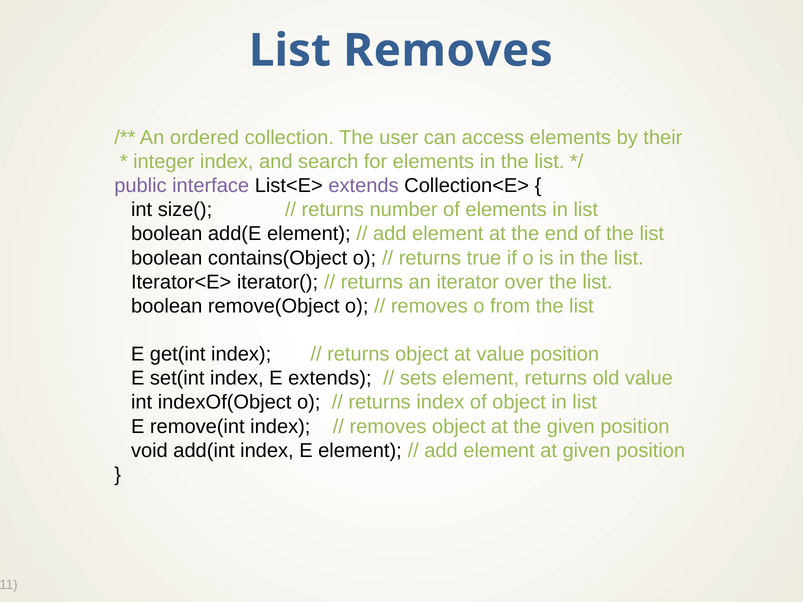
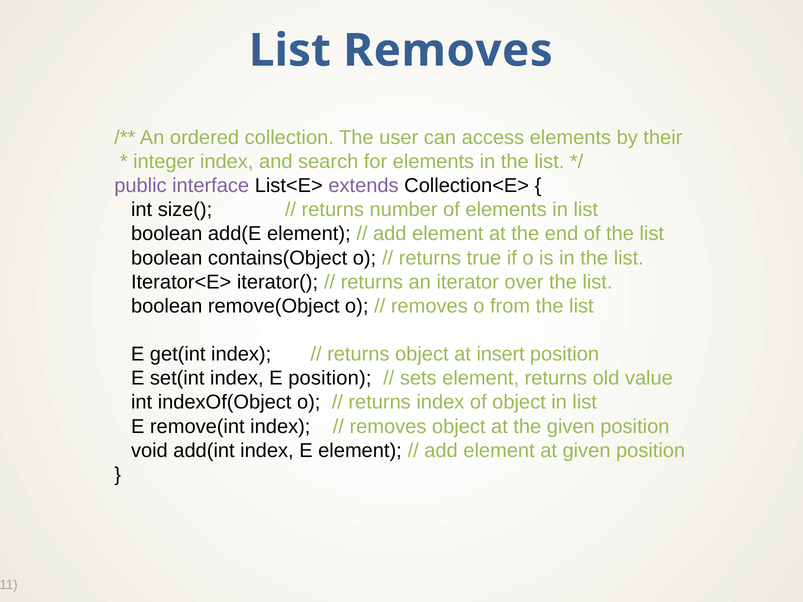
at value: value -> insert
E extends: extends -> position
